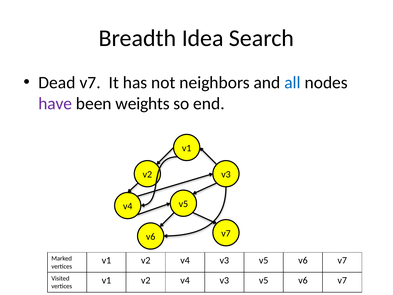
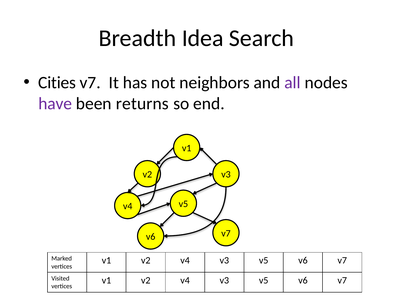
Dead: Dead -> Cities
all colour: blue -> purple
weights: weights -> returns
